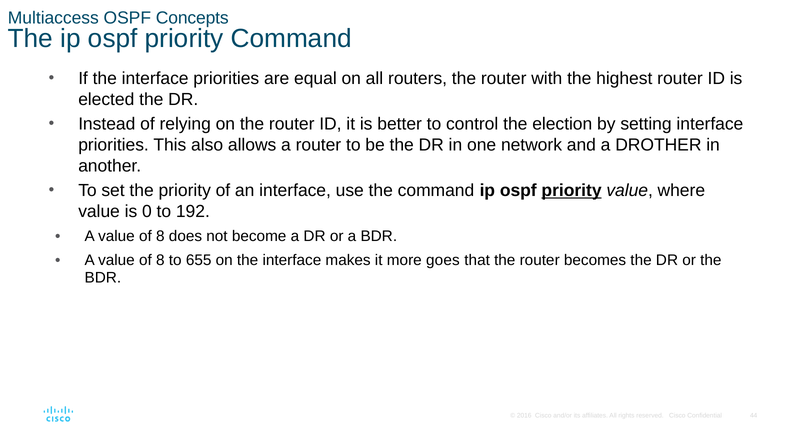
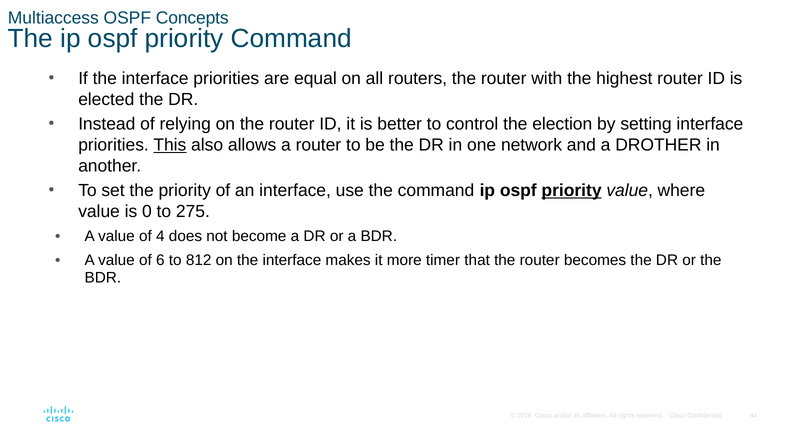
This underline: none -> present
192: 192 -> 275
8 at (160, 236): 8 -> 4
8 at (160, 260): 8 -> 6
655: 655 -> 812
goes: goes -> timer
